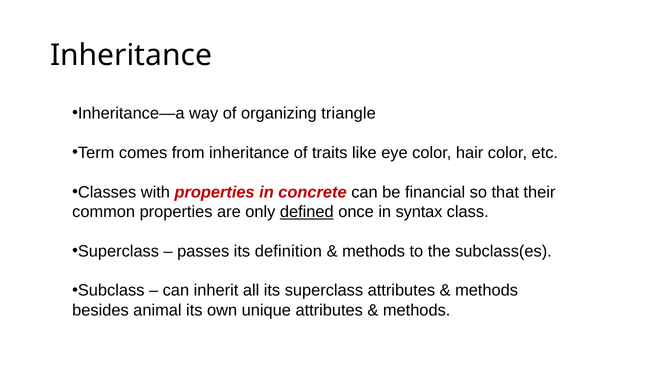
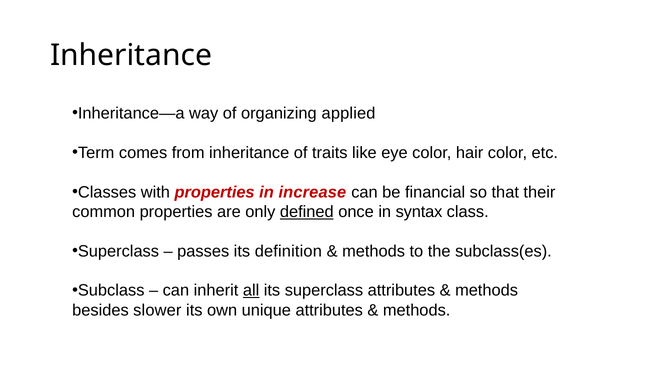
triangle: triangle -> applied
concrete: concrete -> increase
all underline: none -> present
animal: animal -> slower
